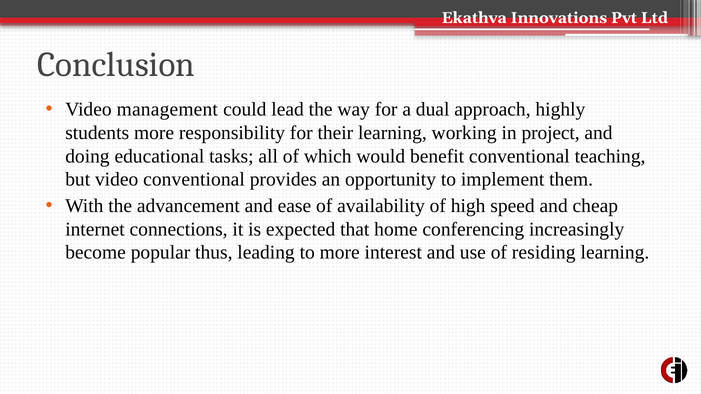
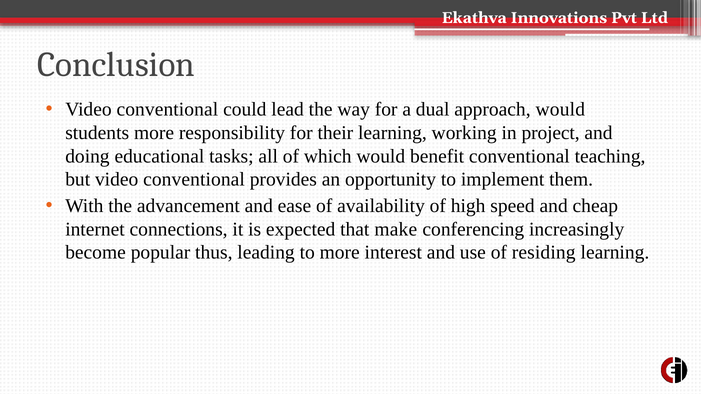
management at (167, 109): management -> conventional
approach highly: highly -> would
home: home -> make
